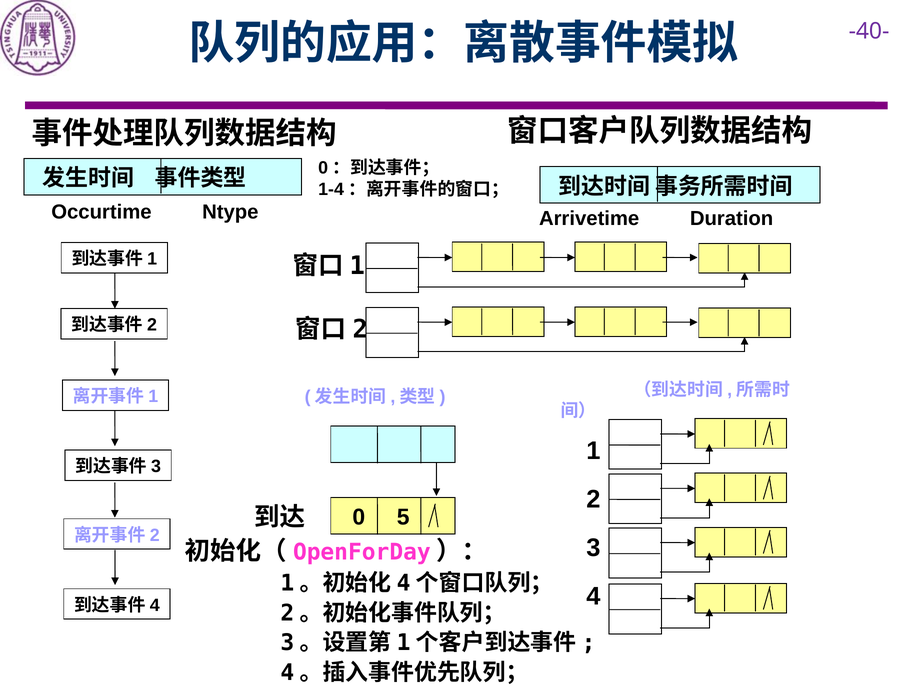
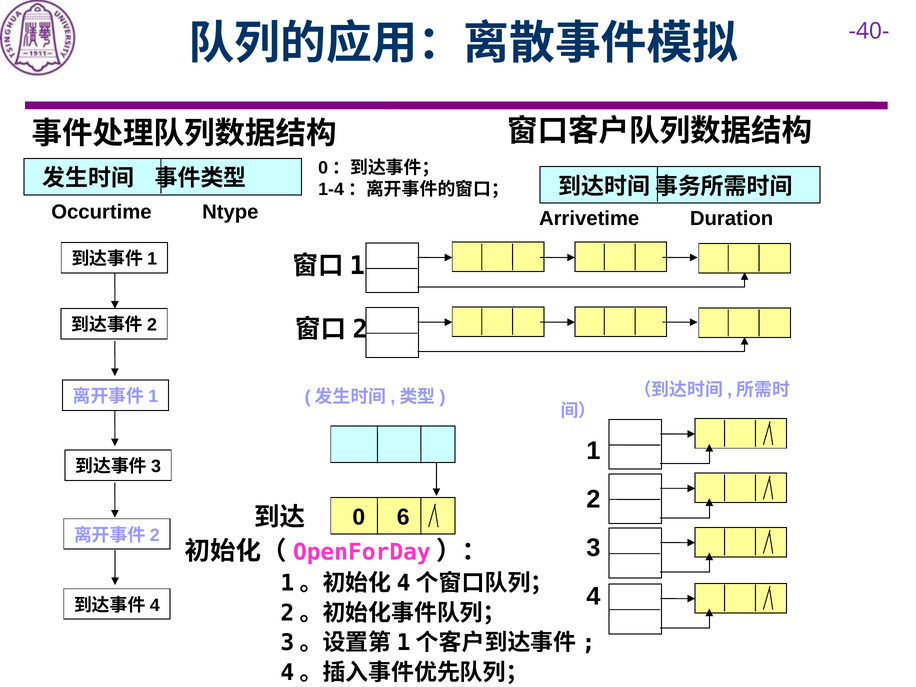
5: 5 -> 6
